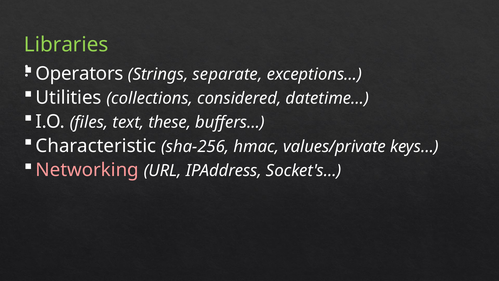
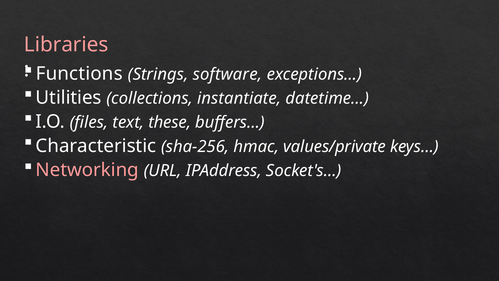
Libraries colour: light green -> pink
Operators: Operators -> Functions
separate: separate -> software
considered: considered -> instantiate
